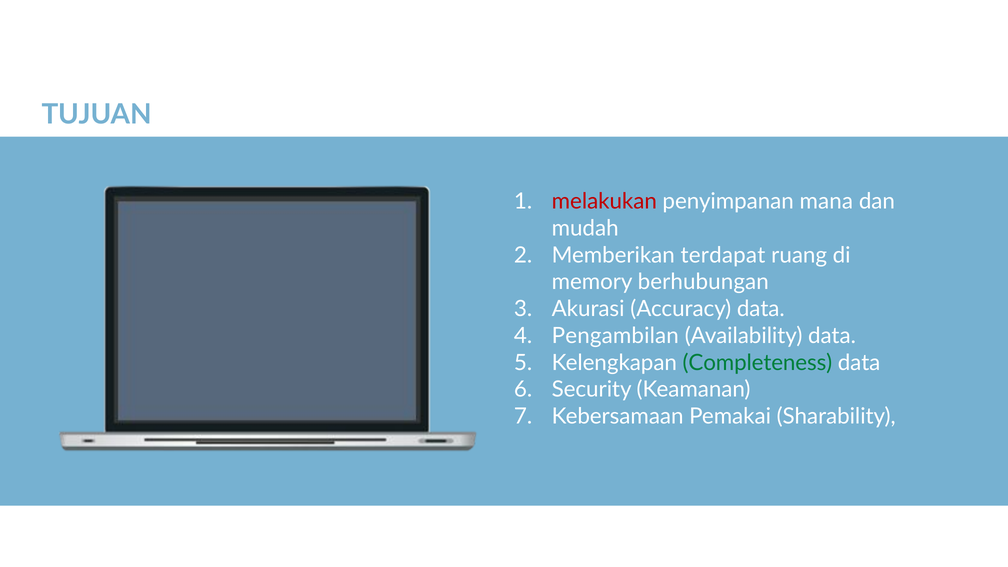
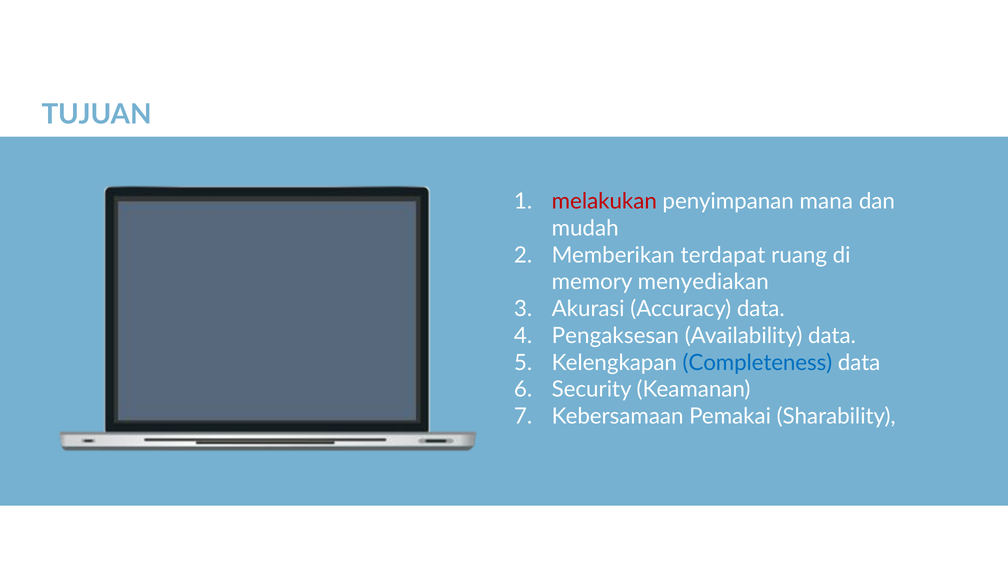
berhubungan: berhubungan -> menyediakan
Pengambilan: Pengambilan -> Pengaksesan
Completeness colour: green -> blue
